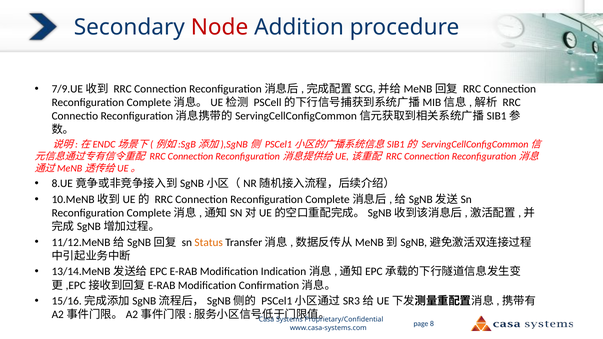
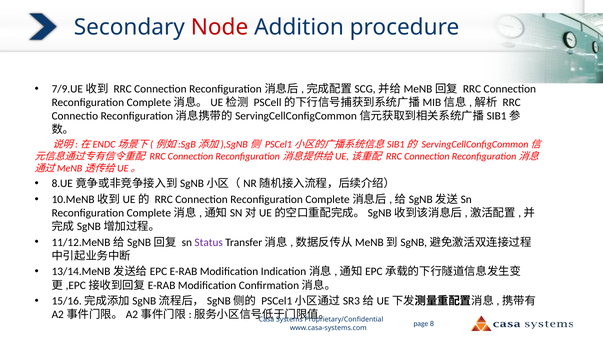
Status colour: orange -> purple
